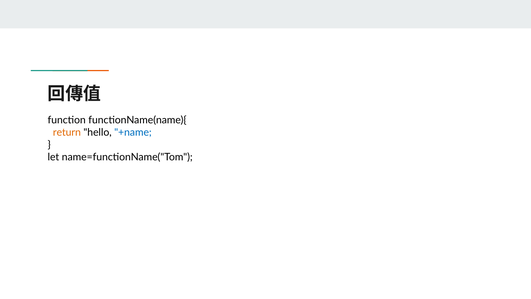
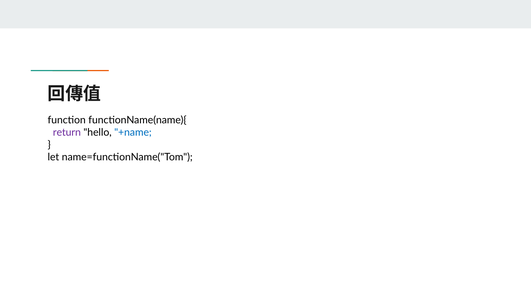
return colour: orange -> purple
